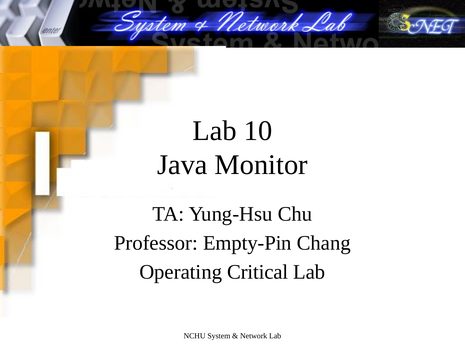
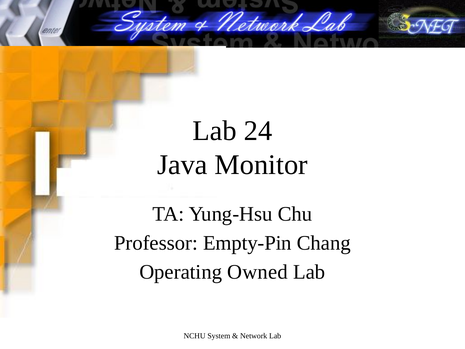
10: 10 -> 24
Critical: Critical -> Owned
